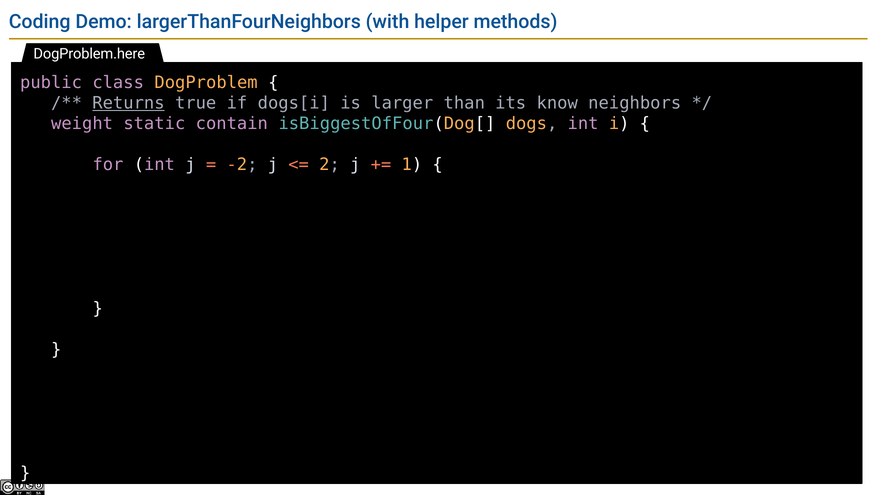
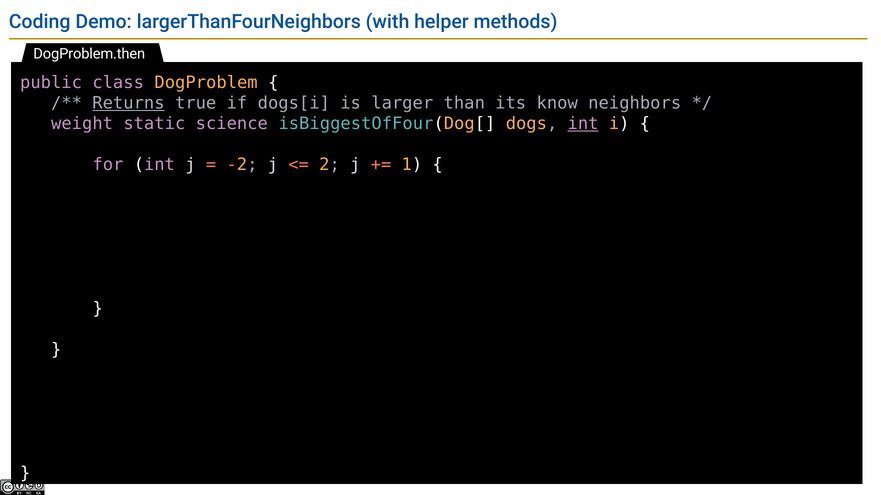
DogProblem.here: DogProblem.here -> DogProblem.then
contain: contain -> science
int at (583, 124) underline: none -> present
